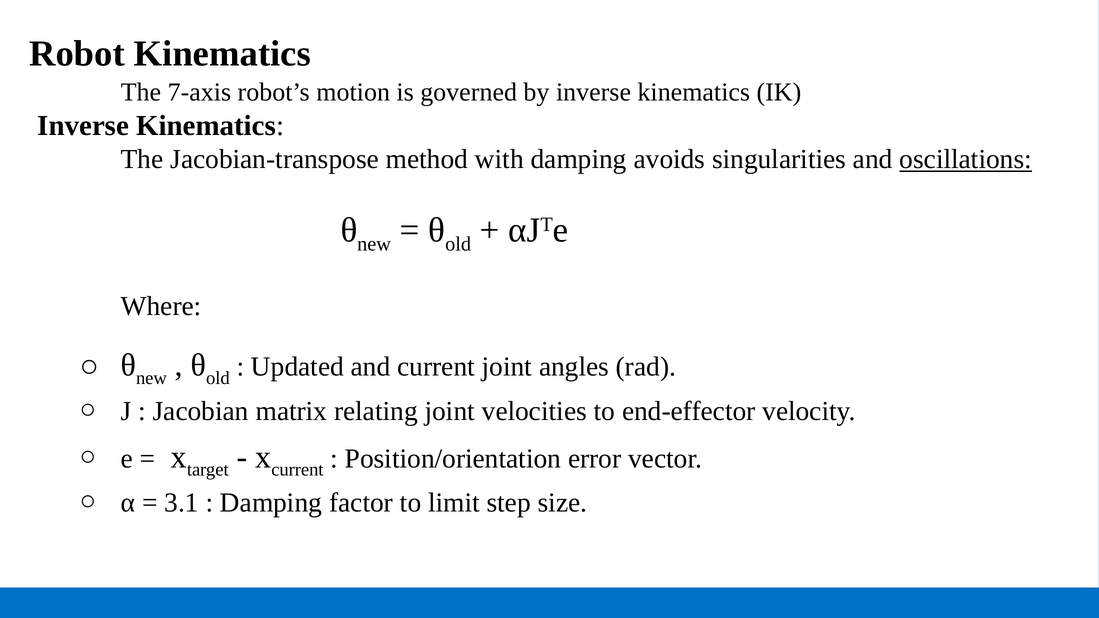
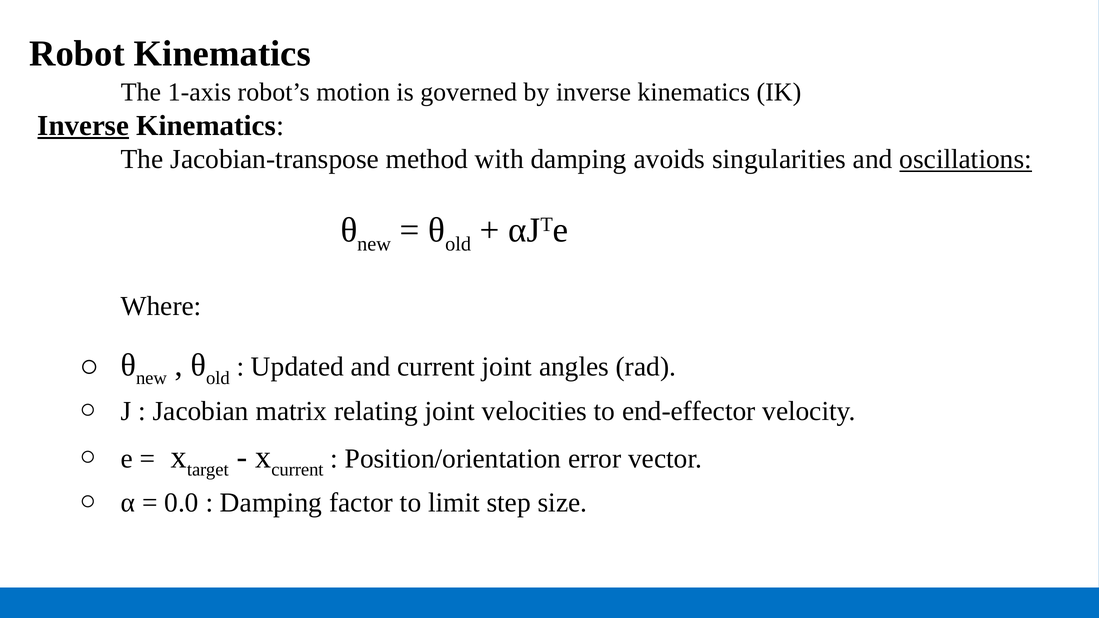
7-axis: 7-axis -> 1-axis
Inverse at (83, 126) underline: none -> present
3.1: 3.1 -> 0.0
